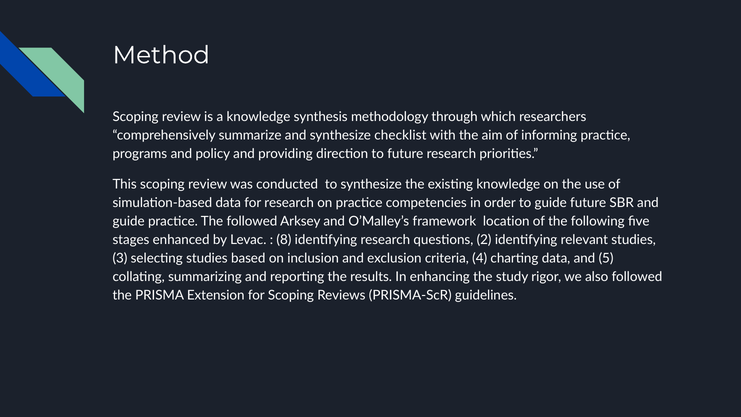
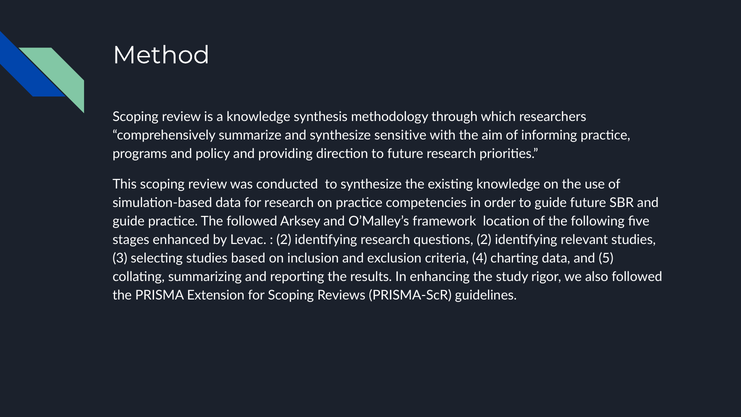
checklist: checklist -> sensitive
8 at (284, 240): 8 -> 2
